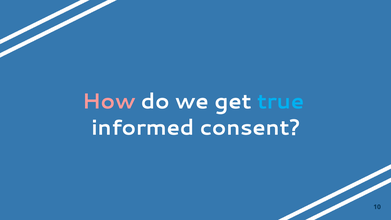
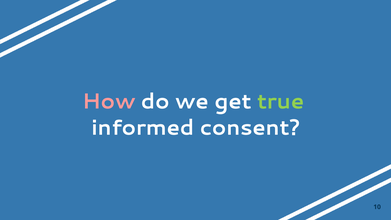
true colour: light blue -> light green
